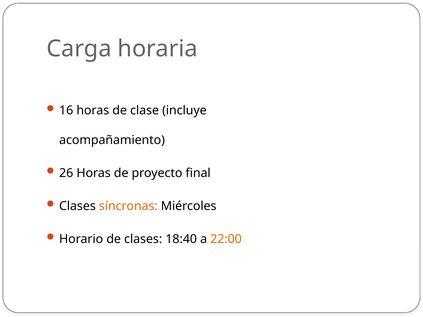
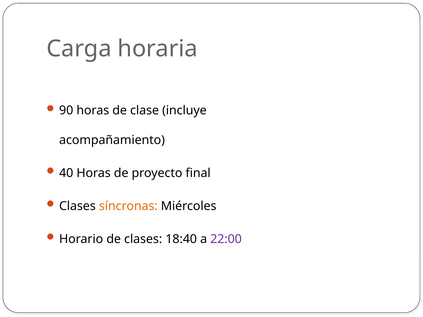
16: 16 -> 90
26: 26 -> 40
22:00 colour: orange -> purple
